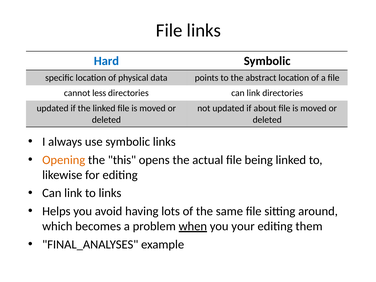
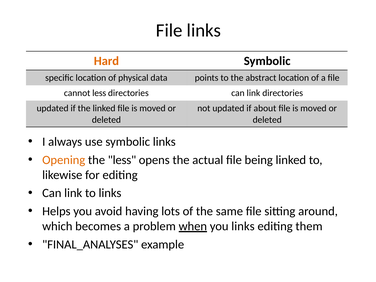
Hard colour: blue -> orange
the this: this -> less
you your: your -> links
